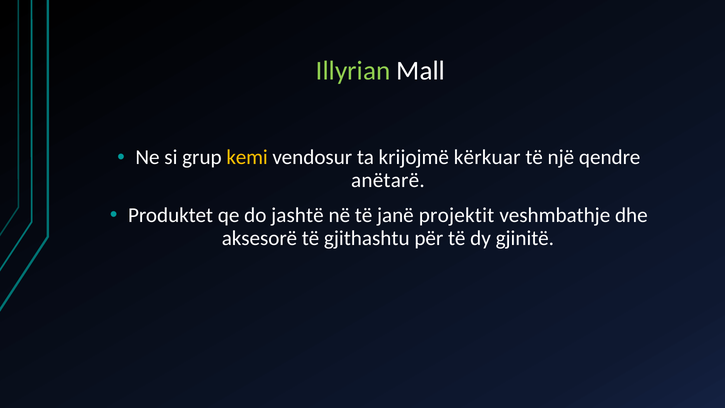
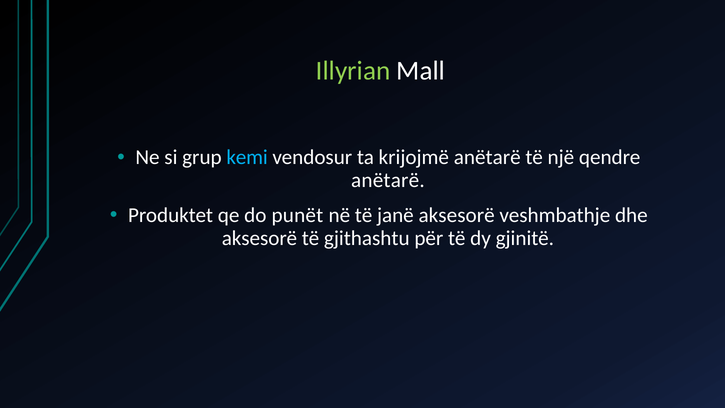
kemi colour: yellow -> light blue
krijojmë kërkuar: kërkuar -> anëtarë
jashtë: jashtë -> punët
janë projektit: projektit -> aksesorë
